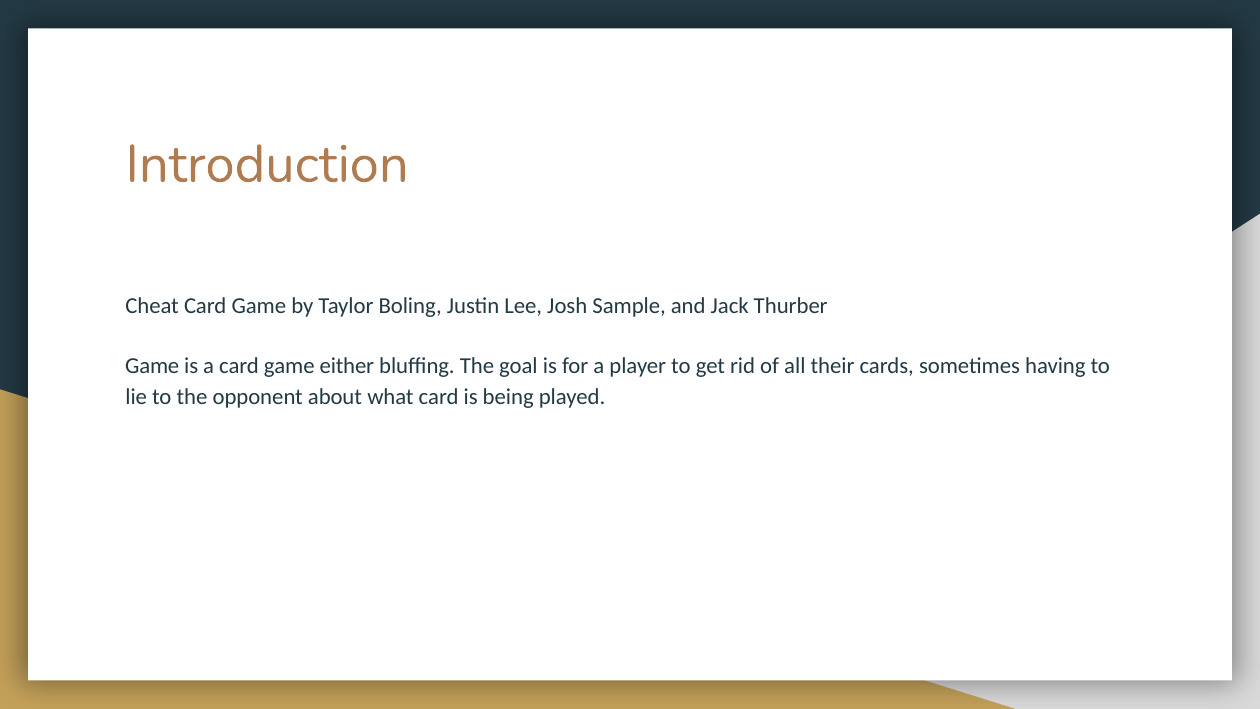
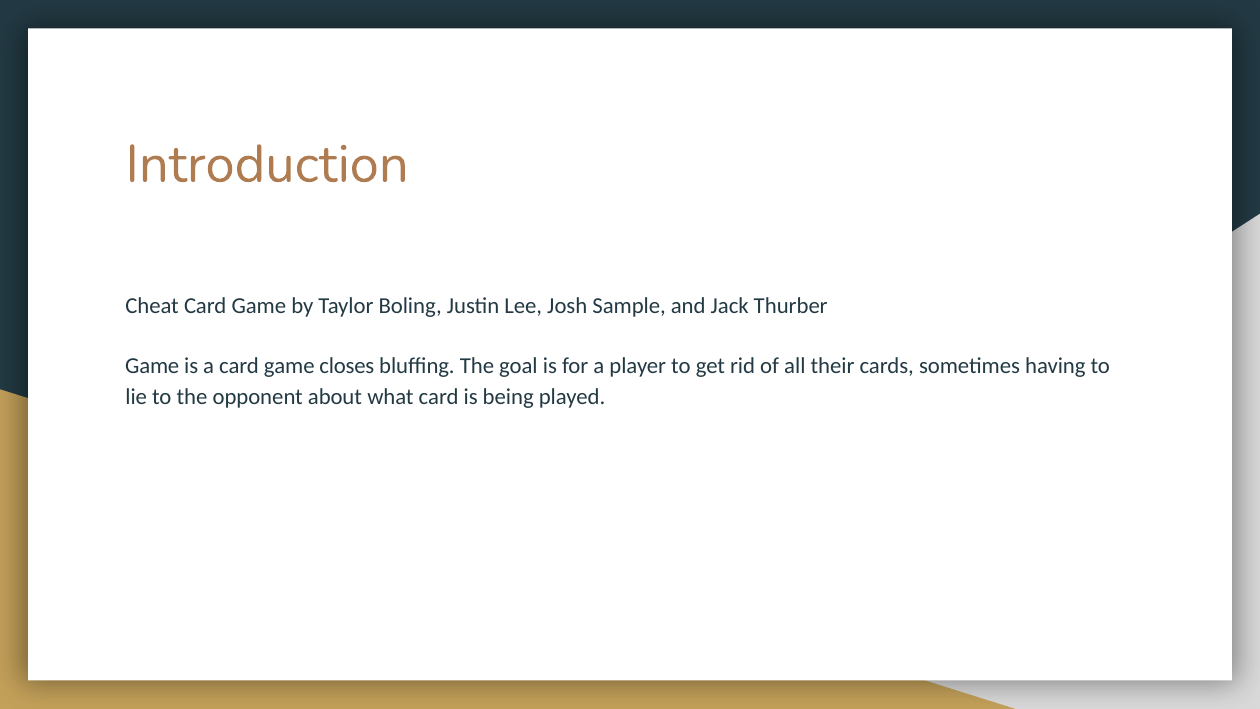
either: either -> closes
